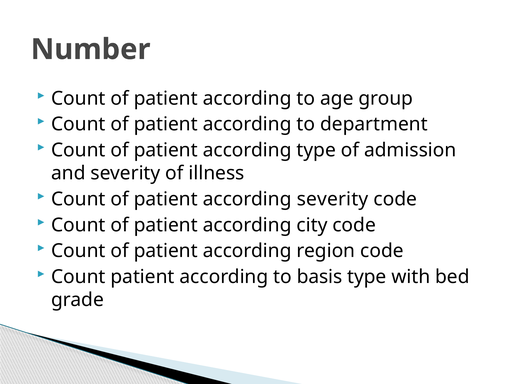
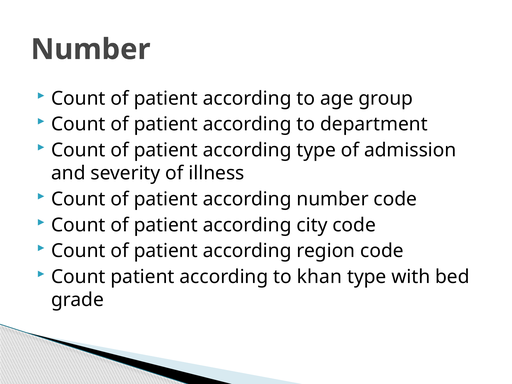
according severity: severity -> number
basis: basis -> khan
